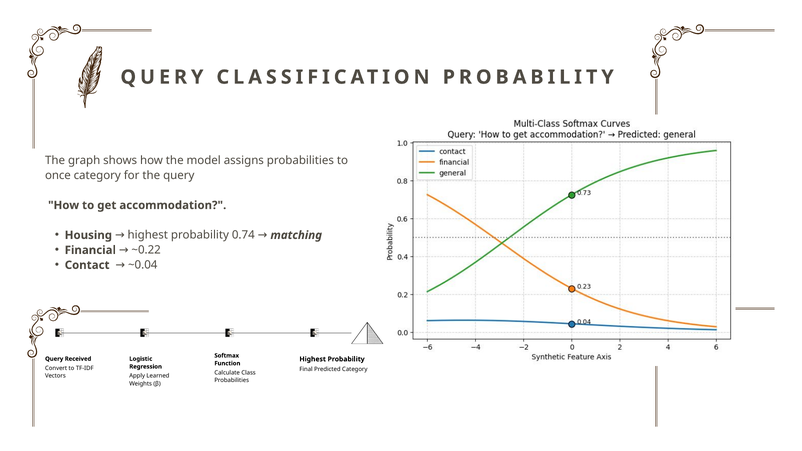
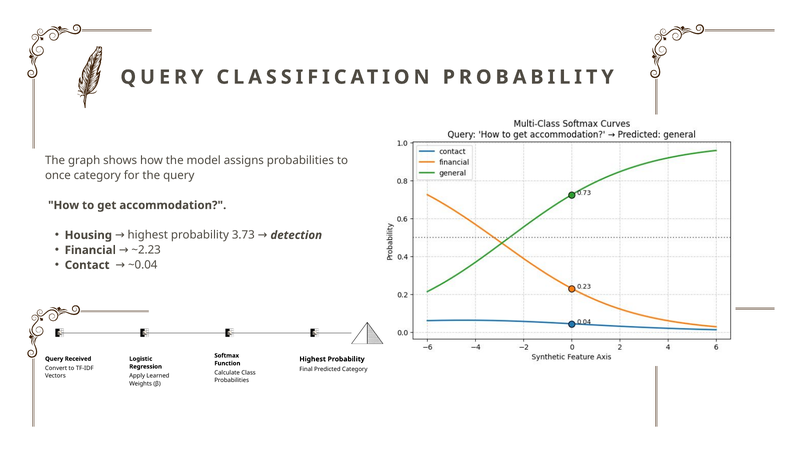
0.74: 0.74 -> 3.73
matching: matching -> detection
~0.22: ~0.22 -> ~2.23
